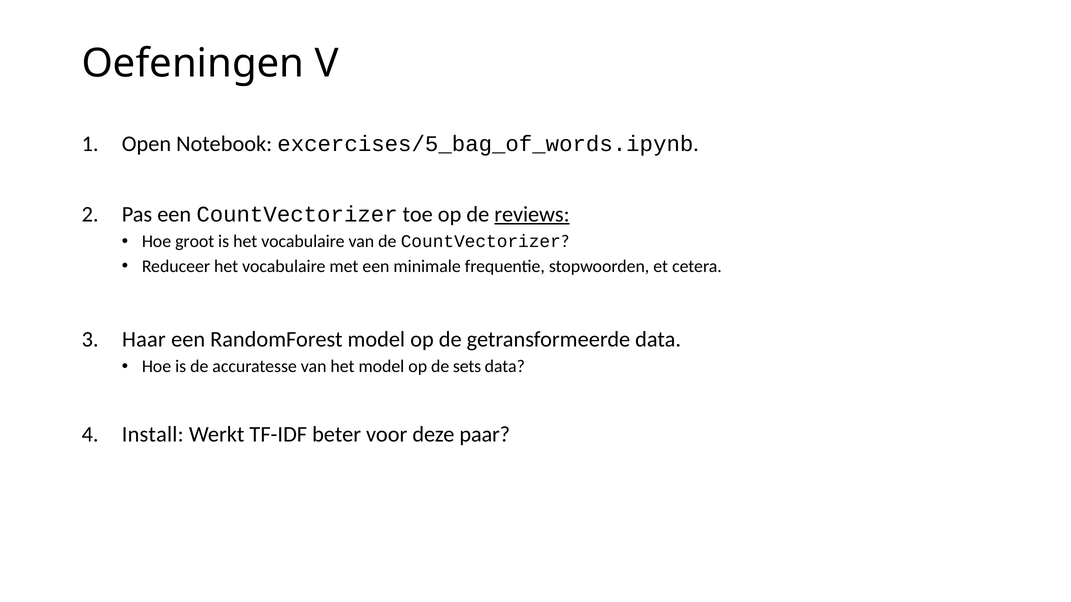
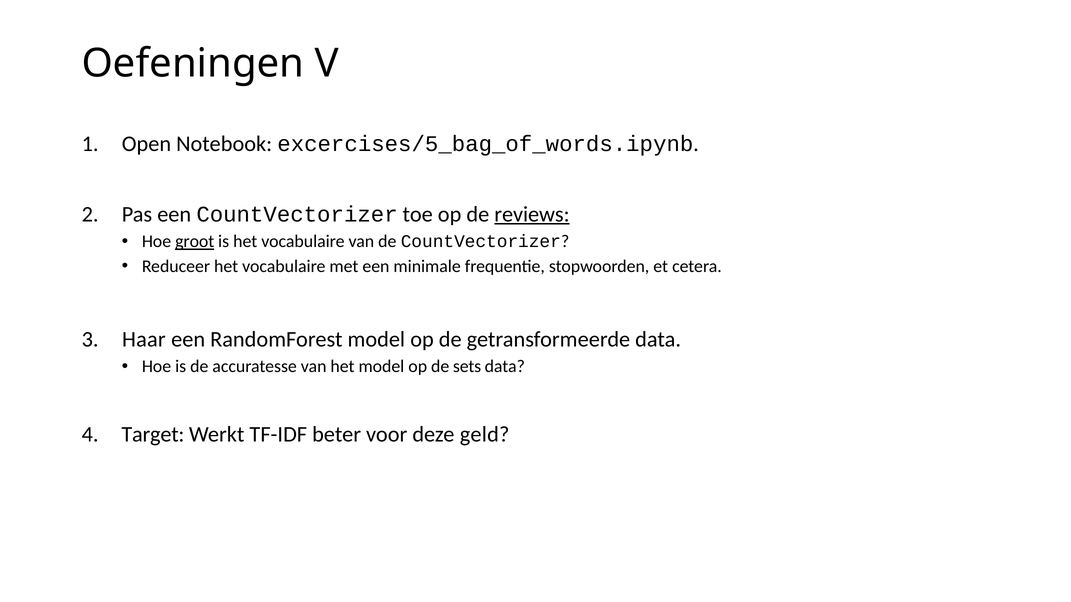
groot underline: none -> present
Install: Install -> Target
paar: paar -> geld
